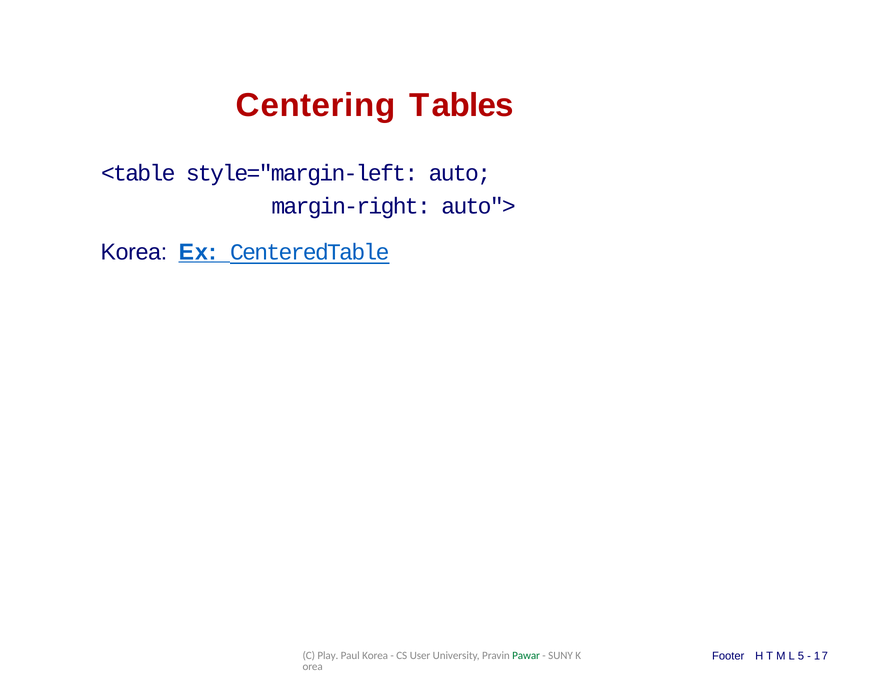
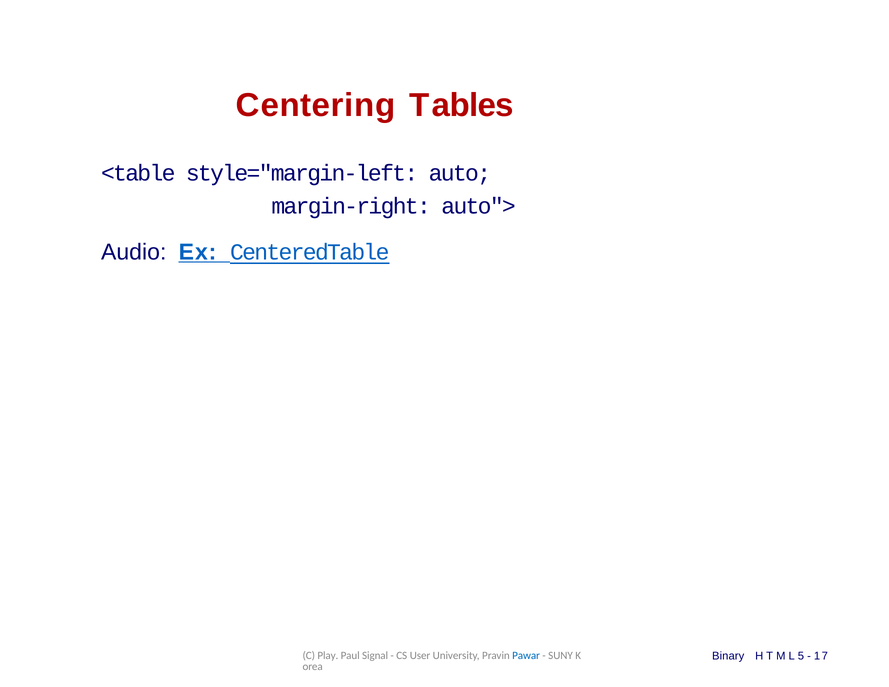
Korea at (134, 252): Korea -> Audio
Footer: Footer -> Binary
Paul Korea: Korea -> Signal
Pawar colour: green -> blue
